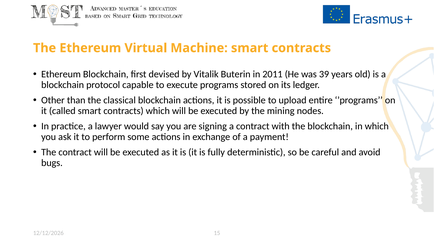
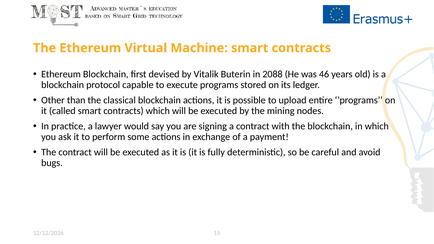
2011: 2011 -> 2088
39: 39 -> 46
